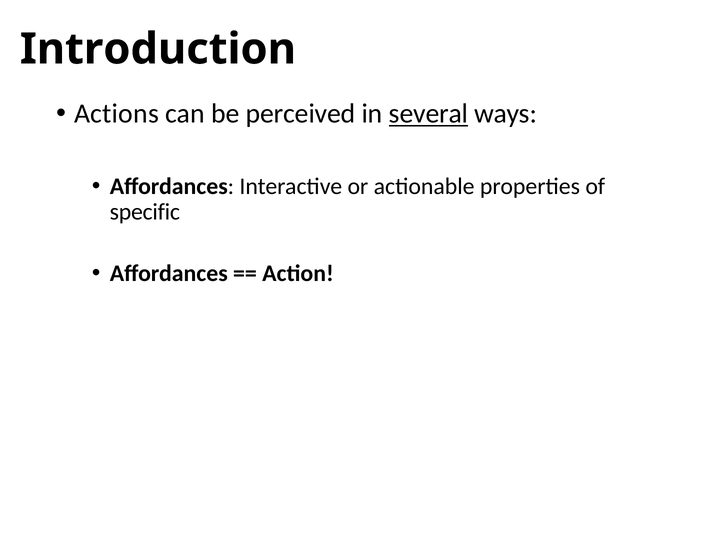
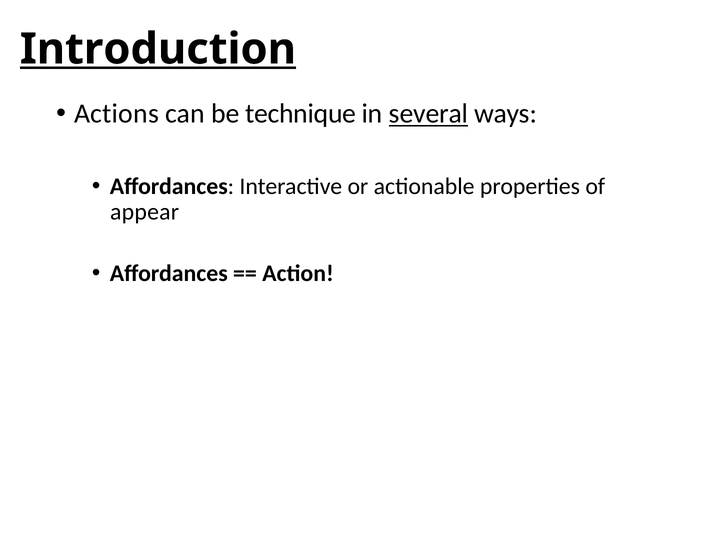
Introduction underline: none -> present
perceived: perceived -> technique
specific: specific -> appear
